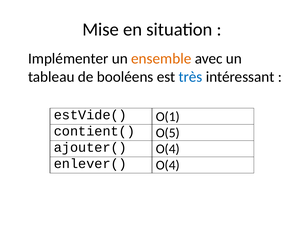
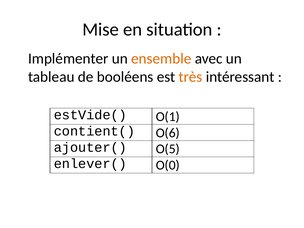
très colour: blue -> orange
O(5: O(5 -> O(6
ajouter( O(4: O(4 -> O(5
enlever( O(4: O(4 -> O(0
